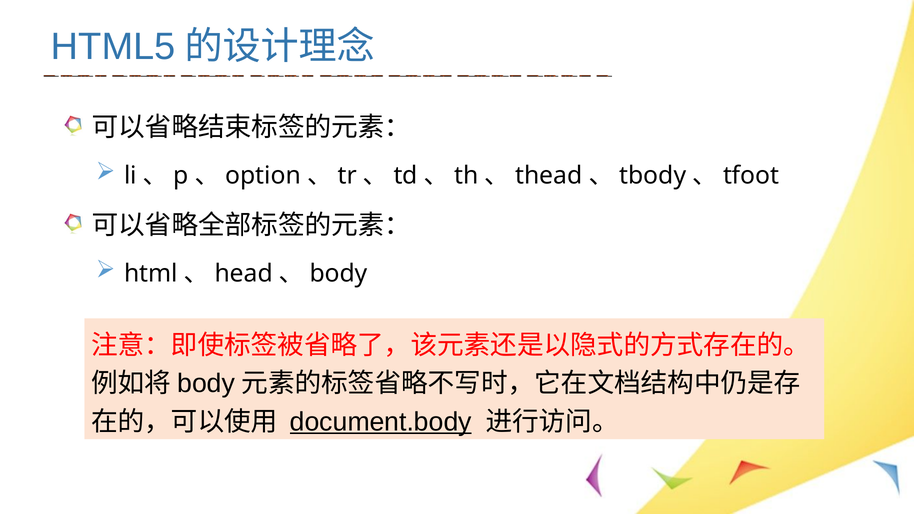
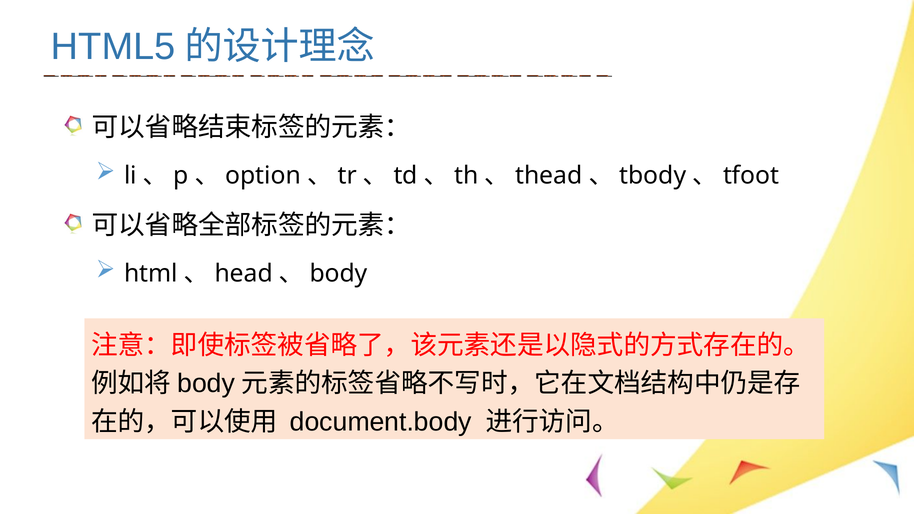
document.body underline: present -> none
